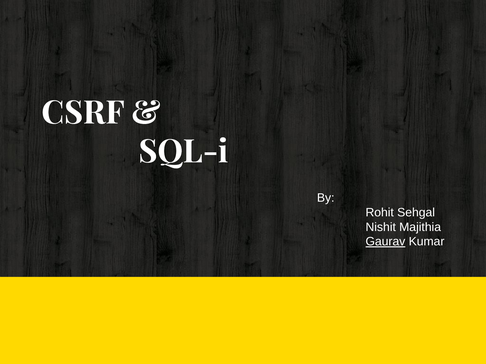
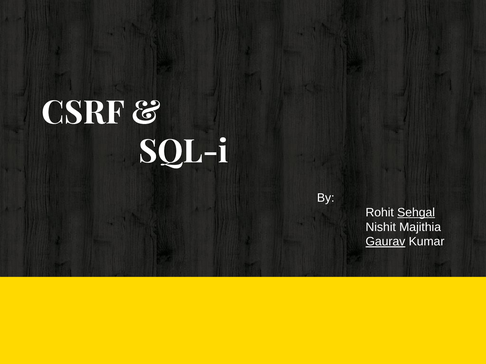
Sehgal underline: none -> present
